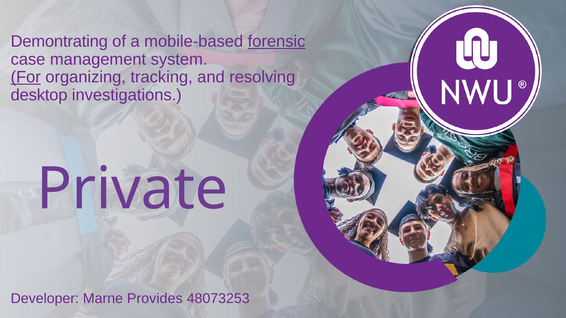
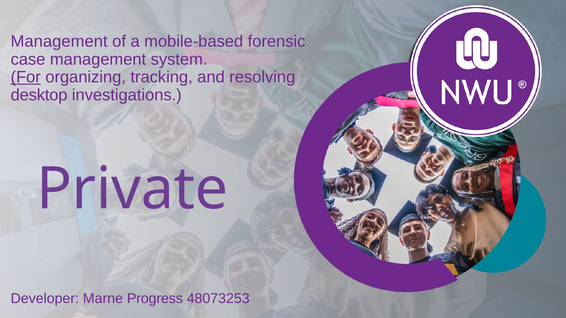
Demontrating at (59, 42): Demontrating -> Management
forensic underline: present -> none
Provides: Provides -> Progress
